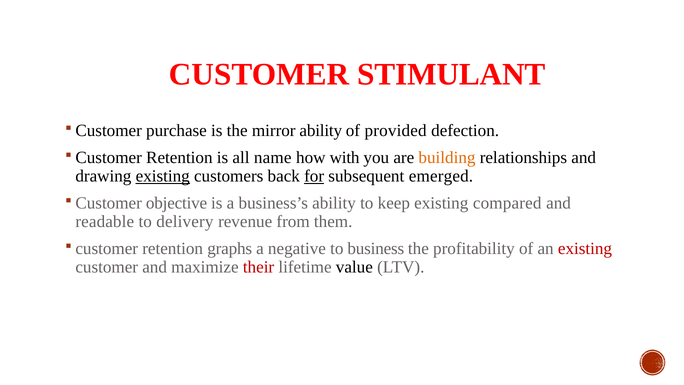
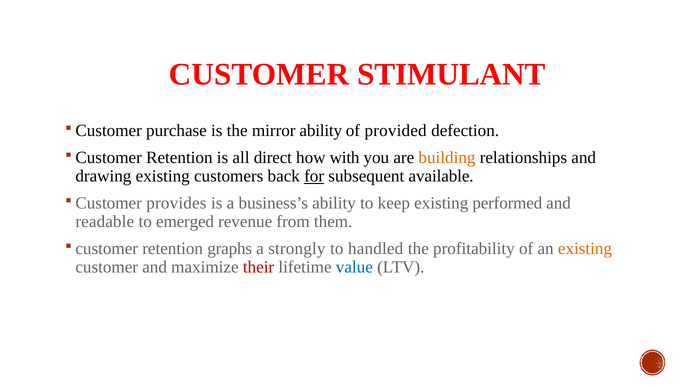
name: name -> direct
existing at (163, 176) underline: present -> none
emerged: emerged -> available
objective: objective -> provides
compared: compared -> performed
delivery: delivery -> emerged
negative: negative -> strongly
business: business -> handled
existing at (585, 249) colour: red -> orange
value colour: black -> blue
